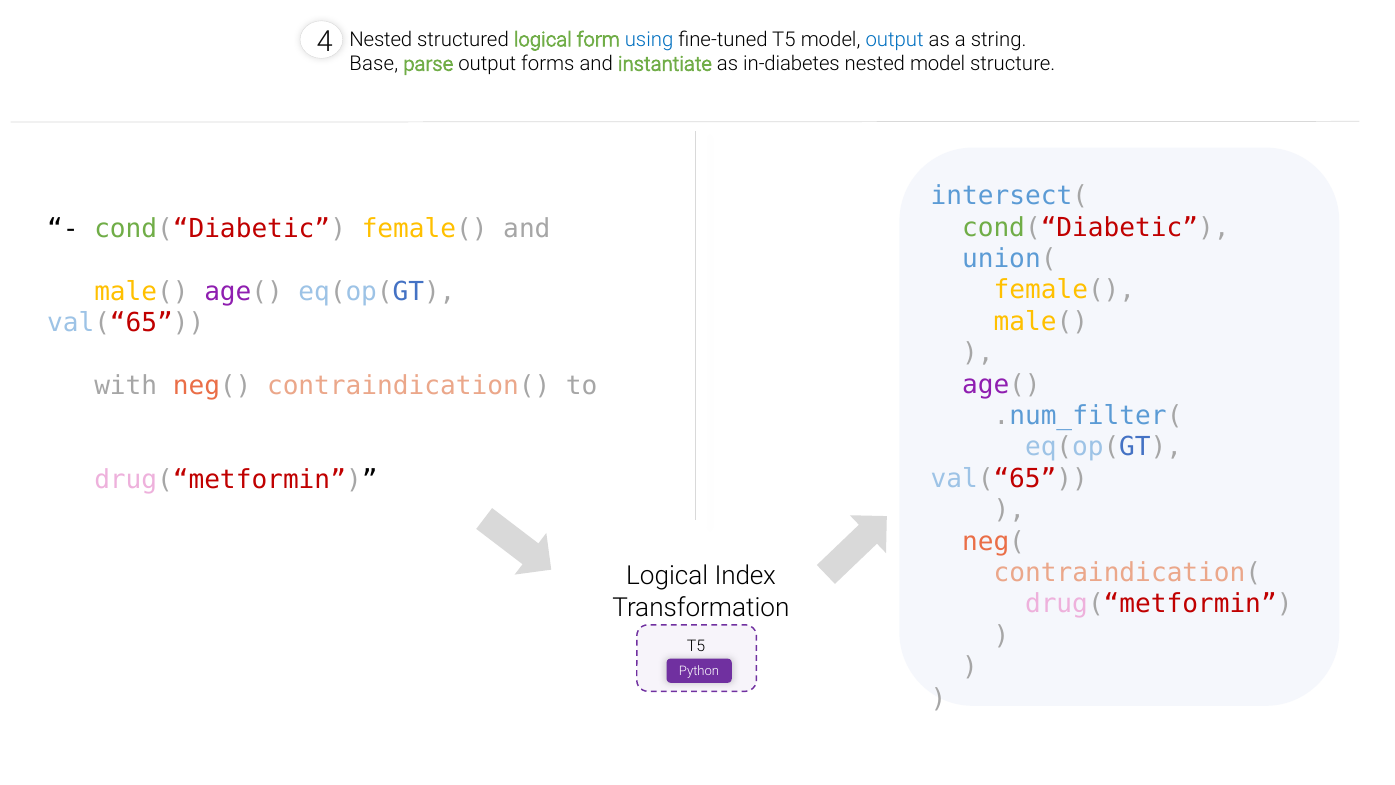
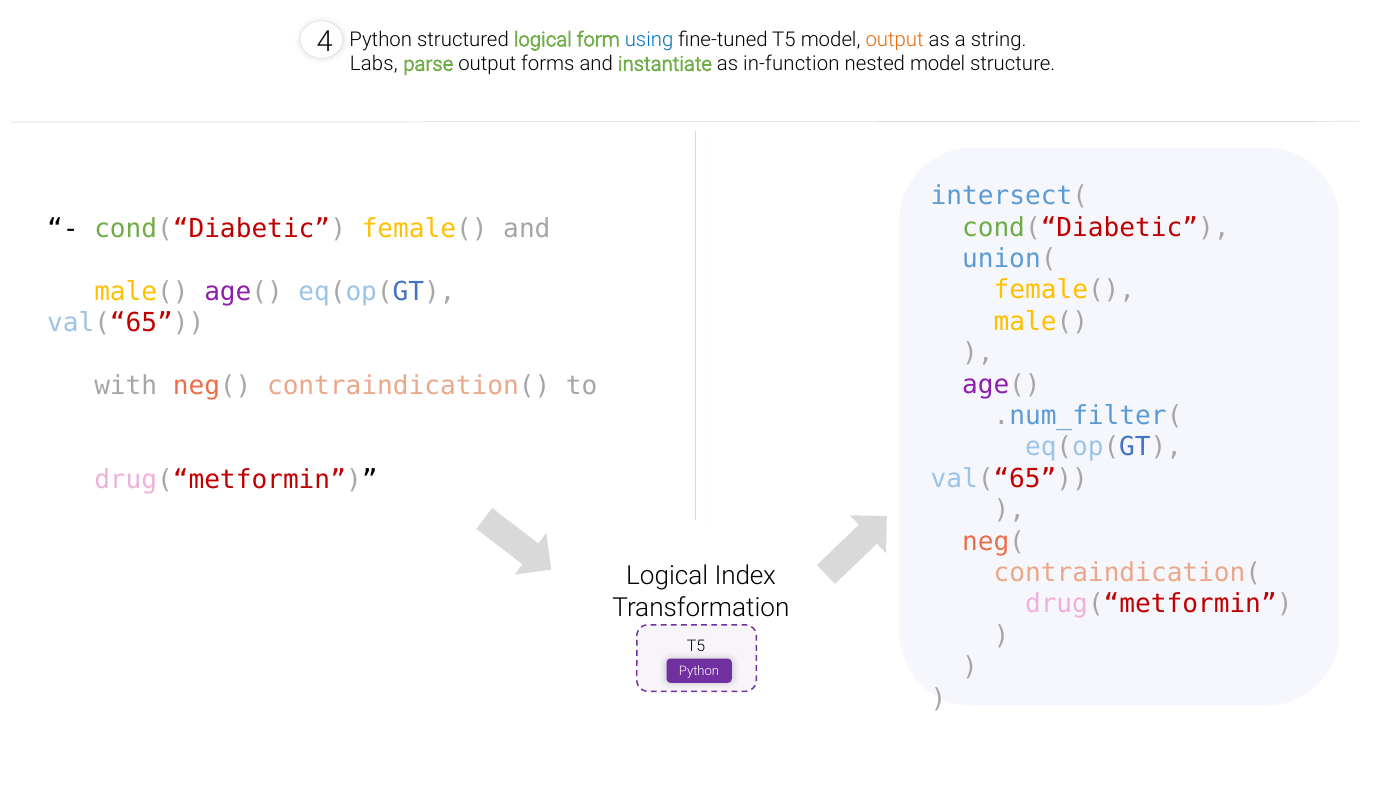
4 Nested: Nested -> Python
output at (895, 40) colour: blue -> orange
Base: Base -> Labs
in-diabetes: in-diabetes -> in-function
